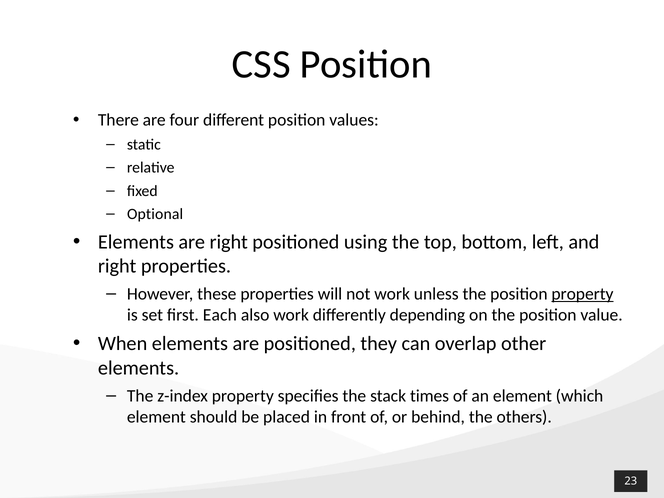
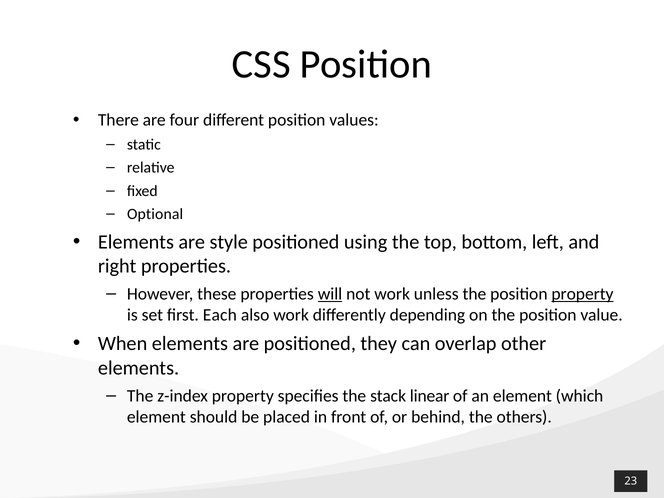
are right: right -> style
will underline: none -> present
times: times -> linear
